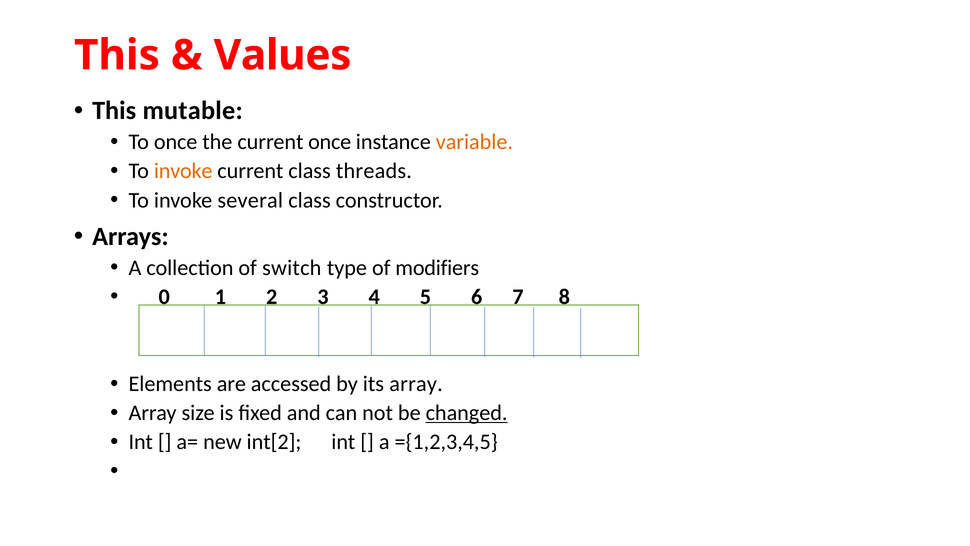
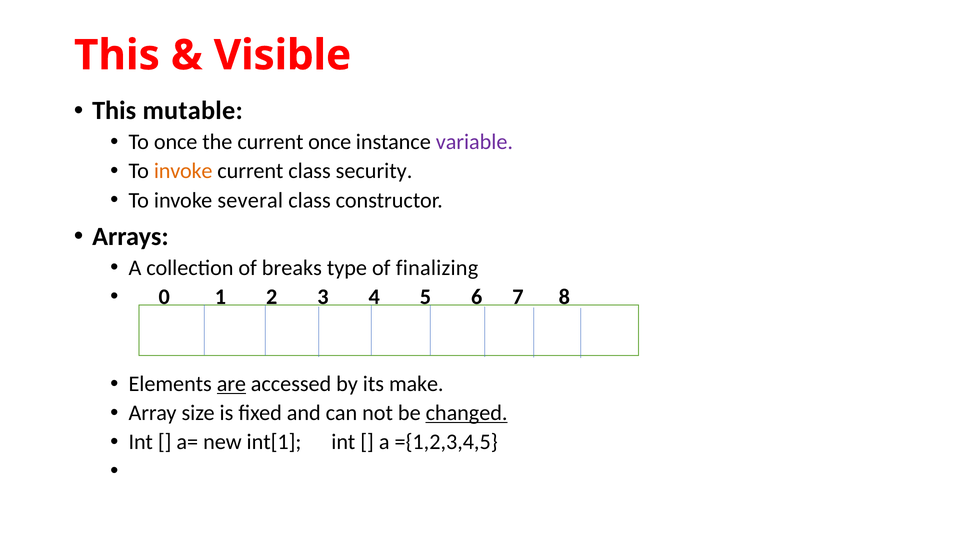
Values: Values -> Visible
variable colour: orange -> purple
threads: threads -> security
switch: switch -> breaks
modifiers: modifiers -> finalizing
are underline: none -> present
its array: array -> make
int[2: int[2 -> int[1
